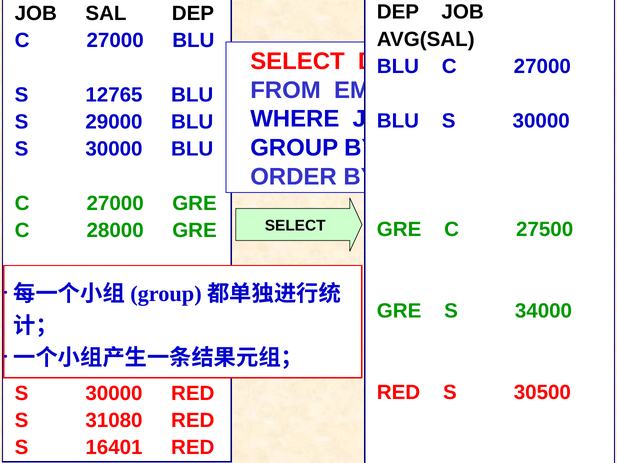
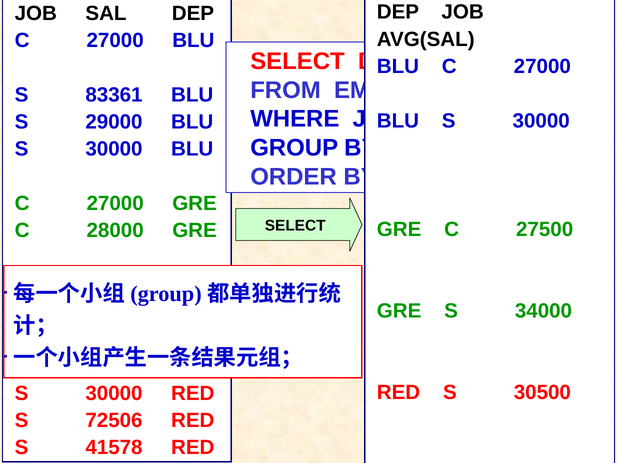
12765: 12765 -> 83361
31080: 31080 -> 72506
16401: 16401 -> 41578
